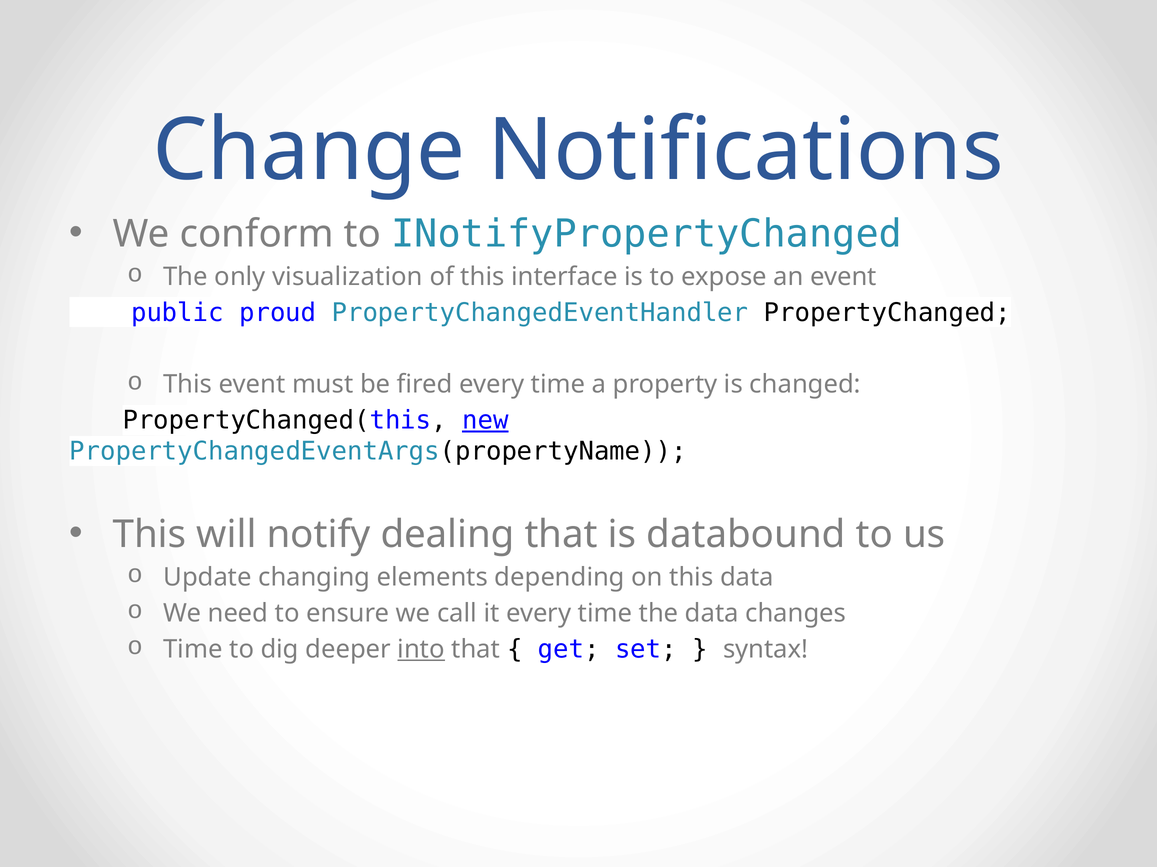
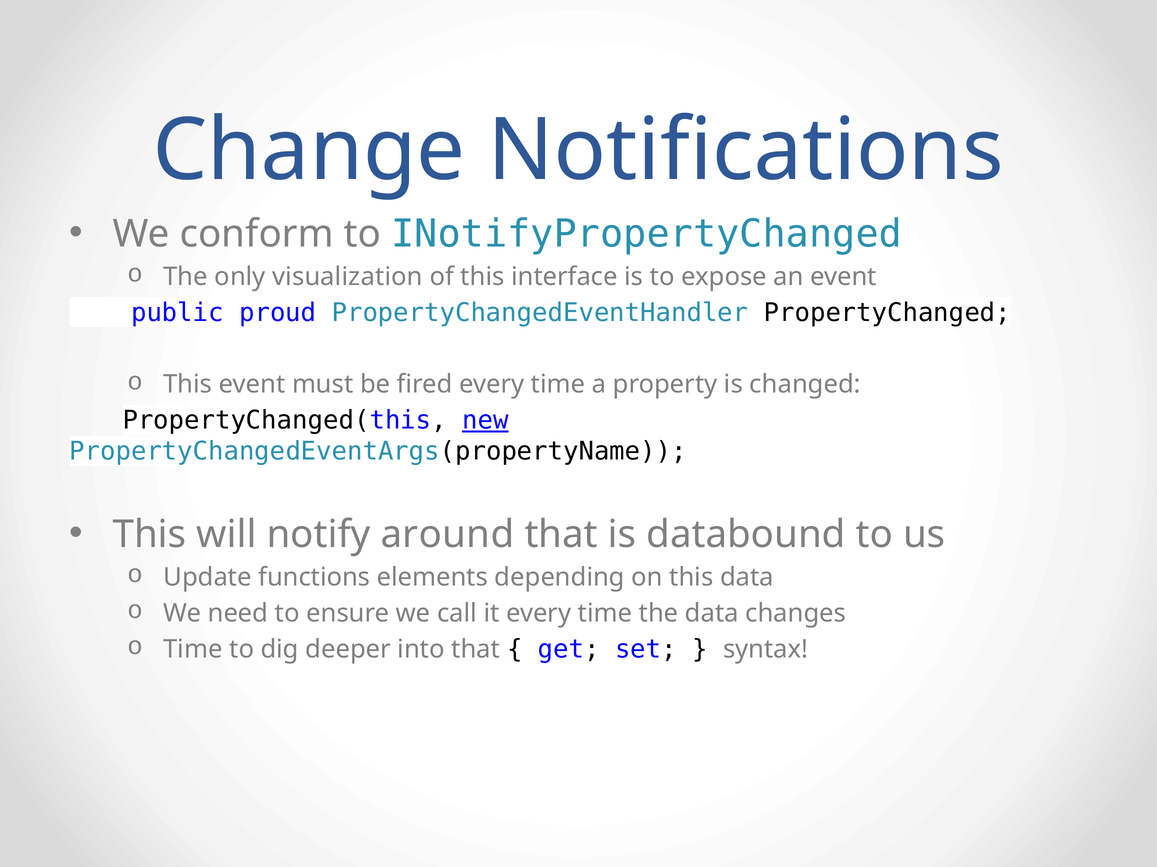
dealing: dealing -> around
changing: changing -> functions
into underline: present -> none
